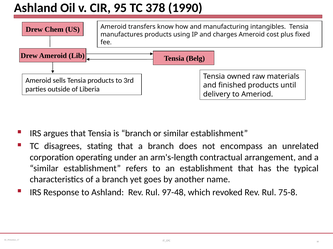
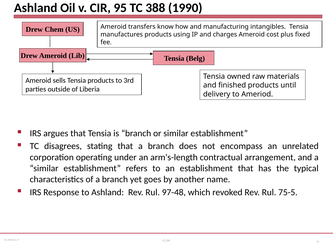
378: 378 -> 388
75-8: 75-8 -> 75-5
